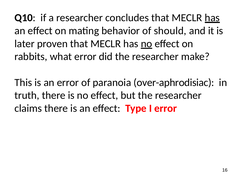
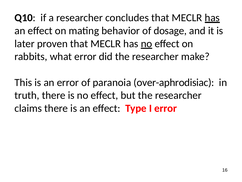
should: should -> dosage
